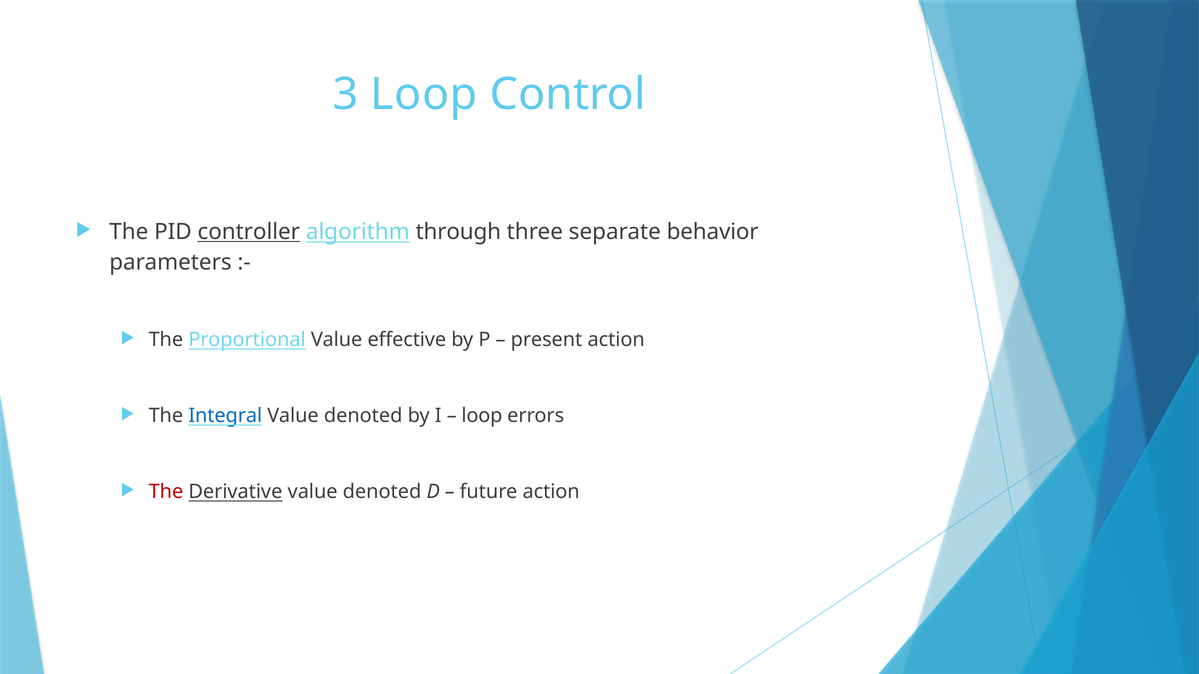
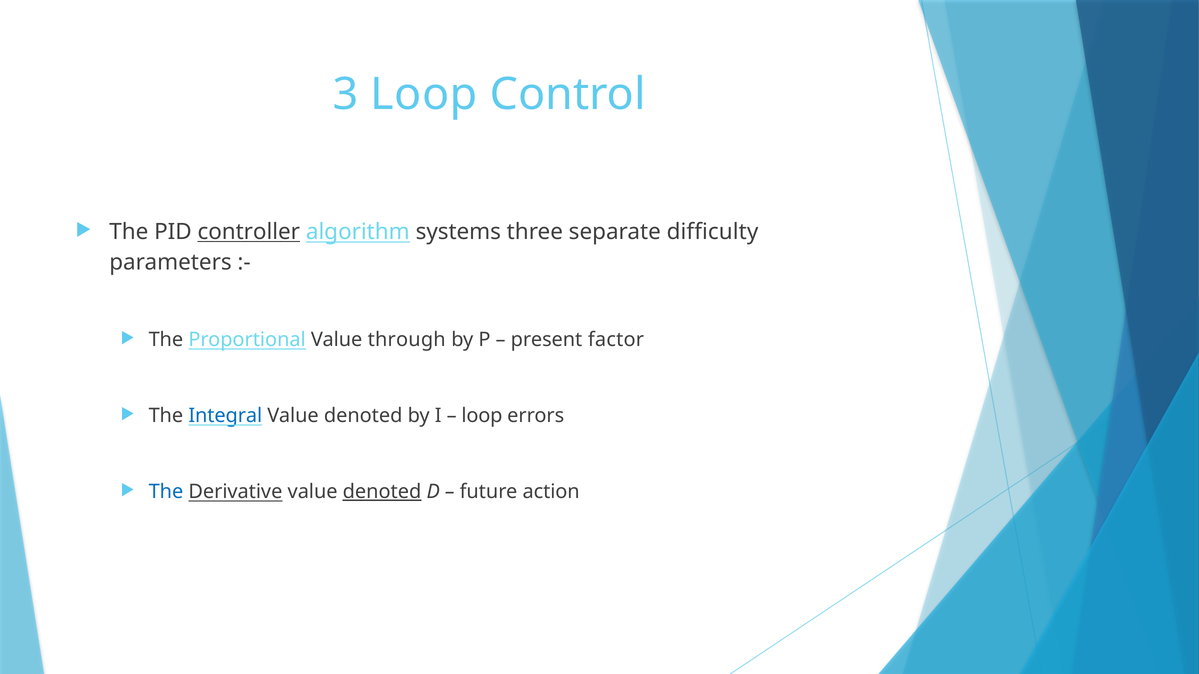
through: through -> systems
behavior: behavior -> difficulty
effective: effective -> through
present action: action -> factor
The at (166, 492) colour: red -> blue
denoted at (382, 492) underline: none -> present
